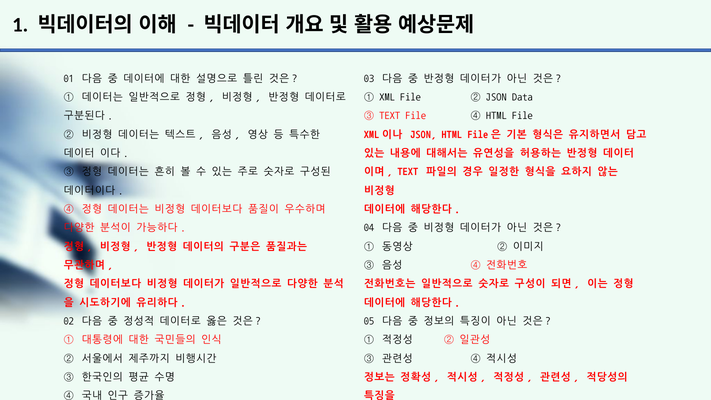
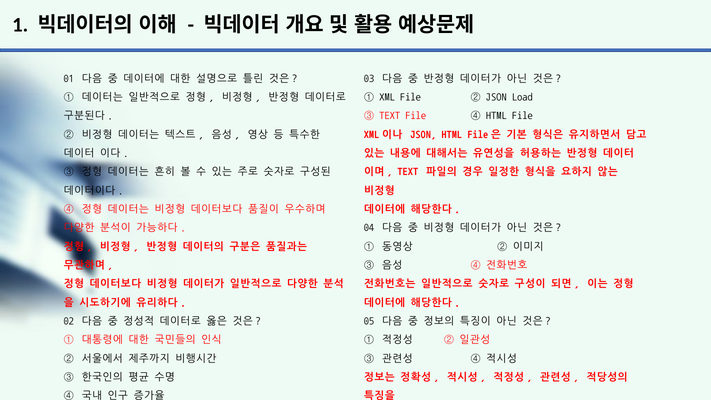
Data: Data -> Load
